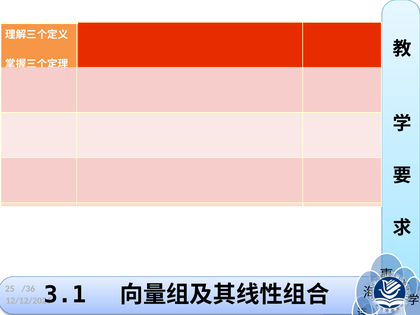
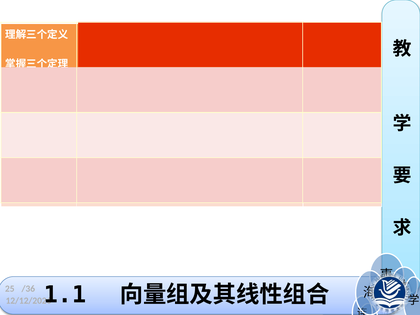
3.1: 3.1 -> 1.1
